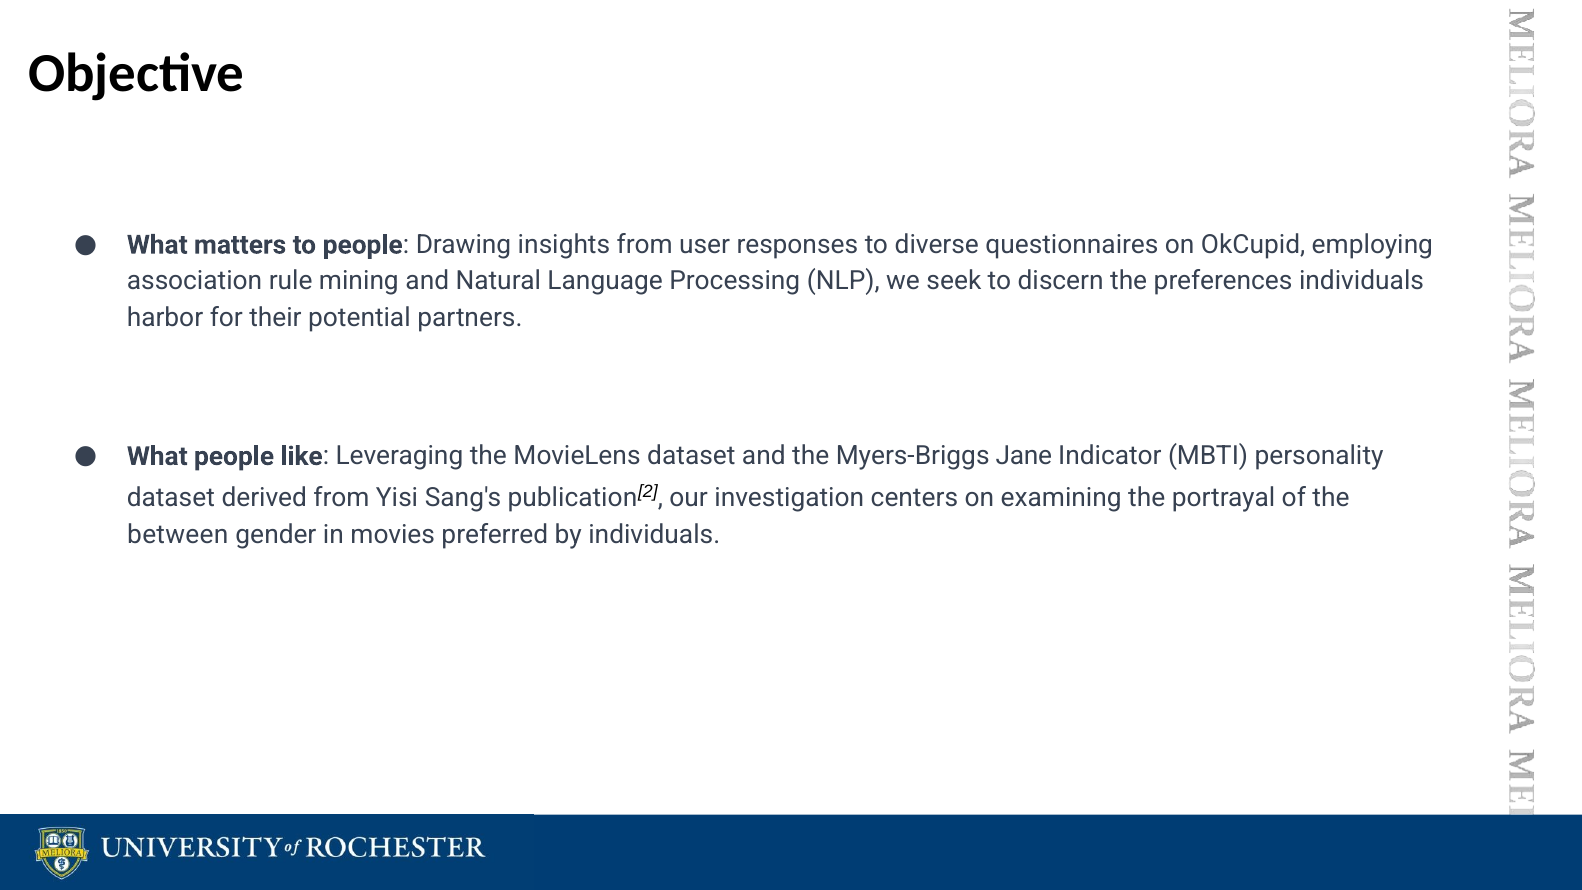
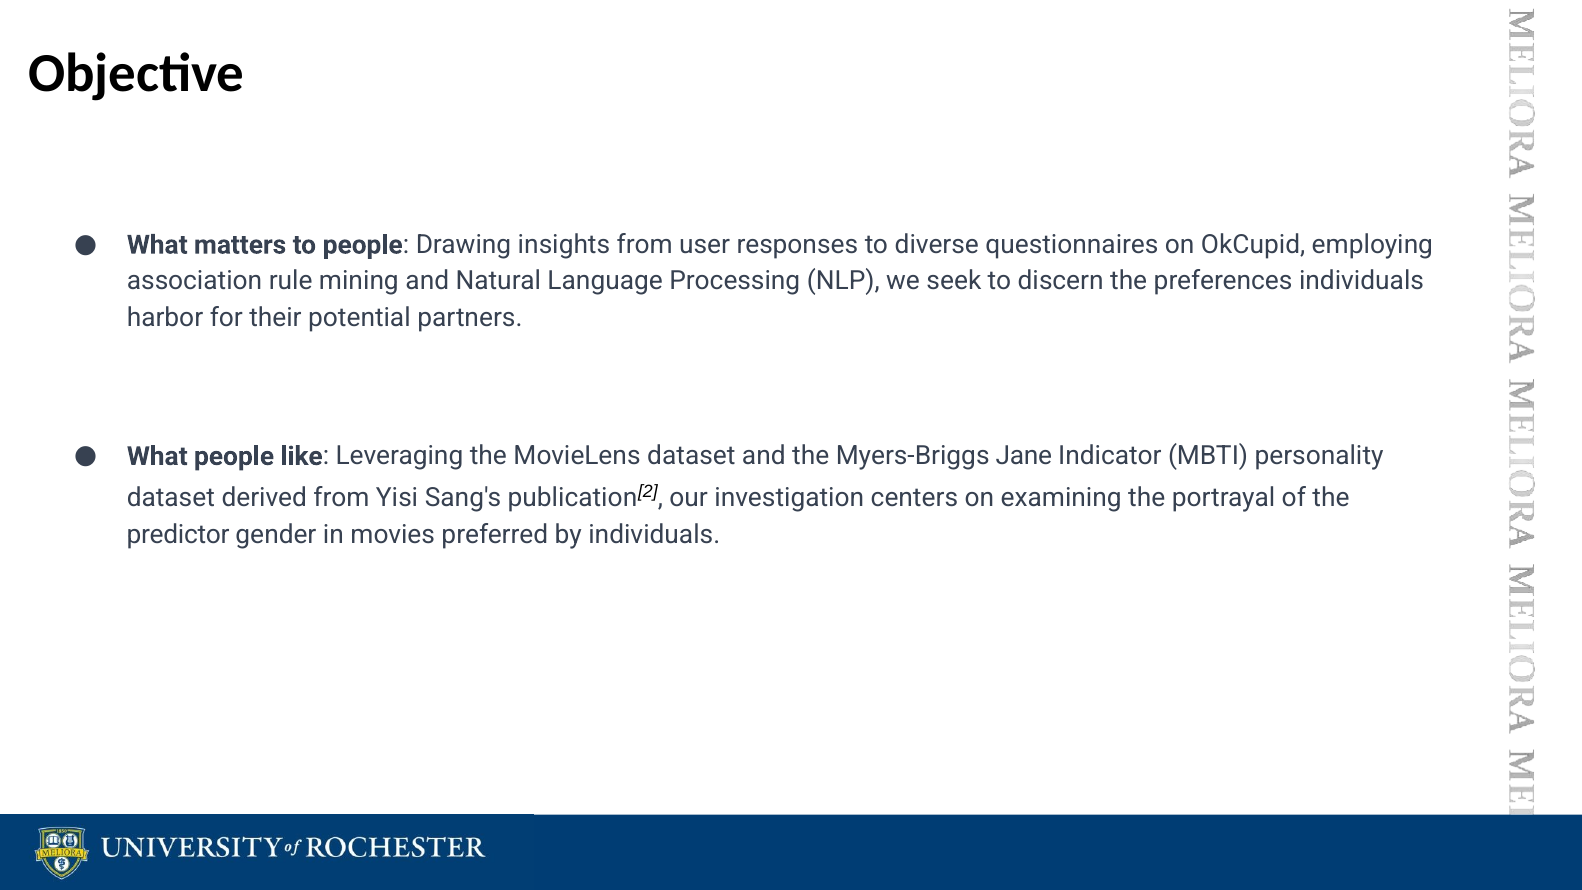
between: between -> predictor
